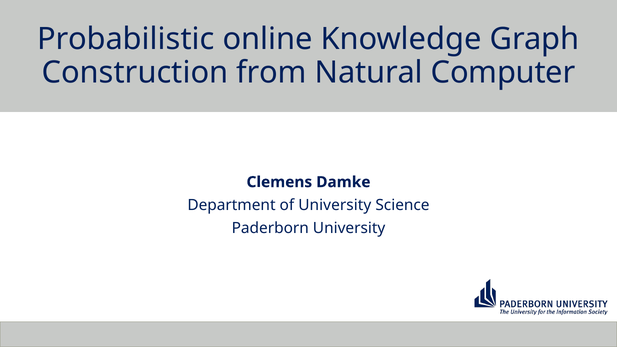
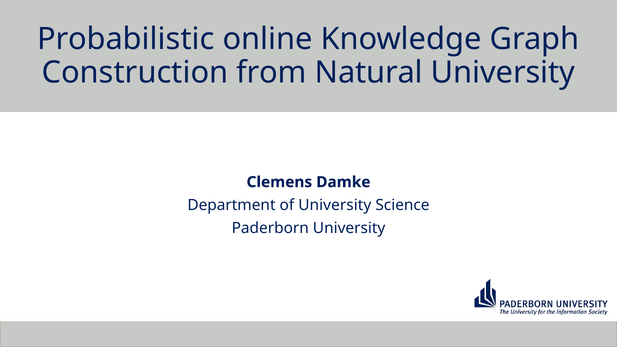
Natural Computer: Computer -> University
